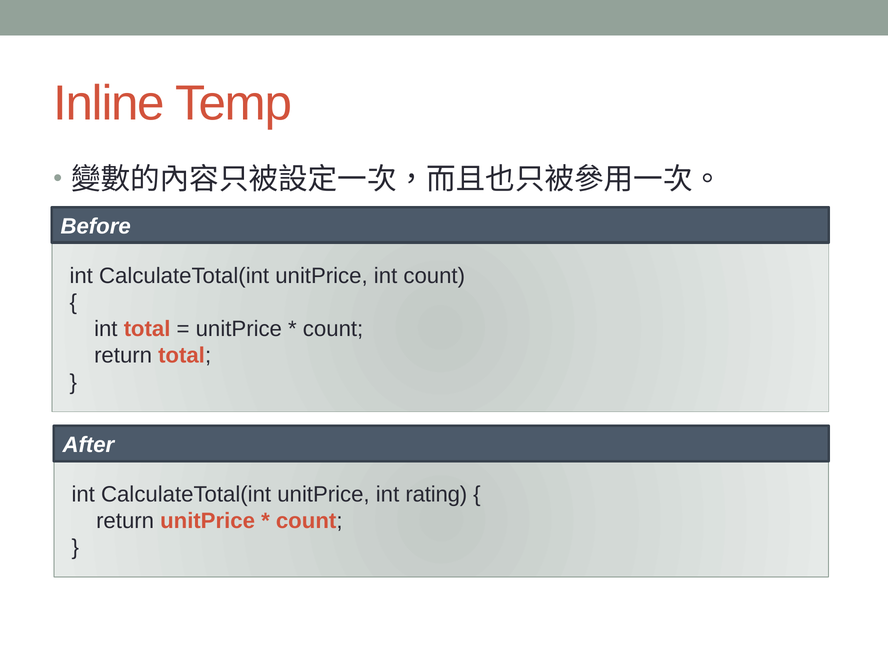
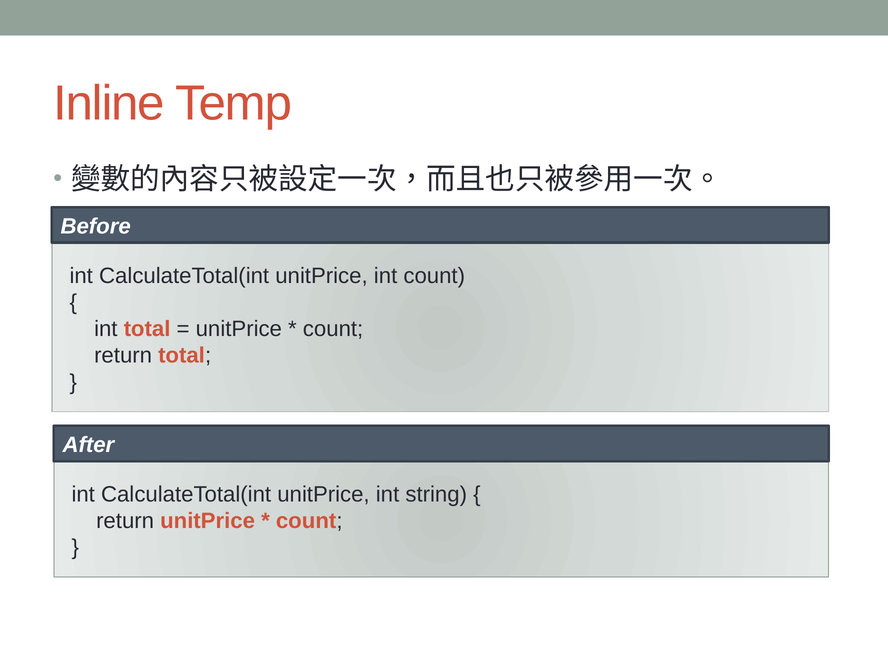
rating: rating -> string
